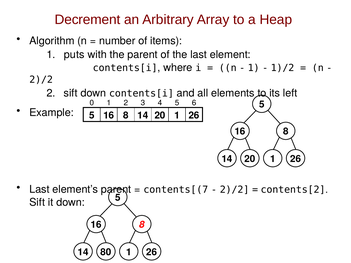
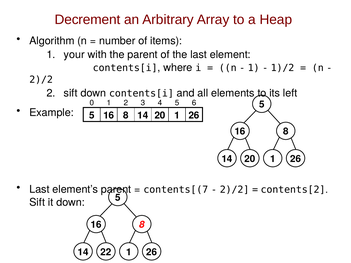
puts: puts -> your
80: 80 -> 22
